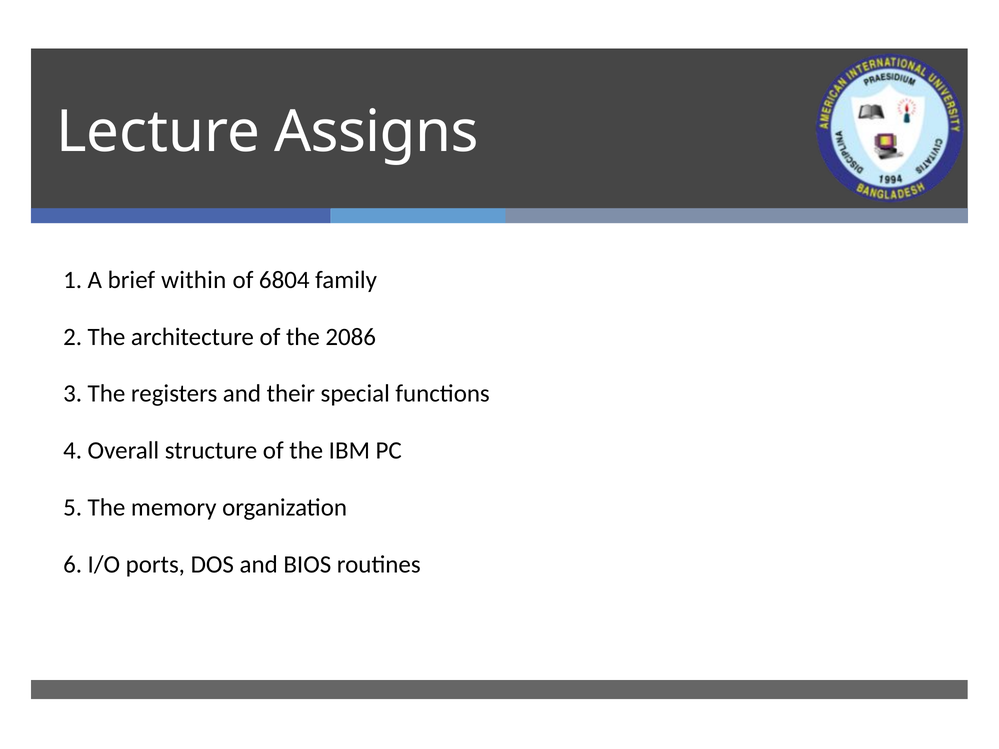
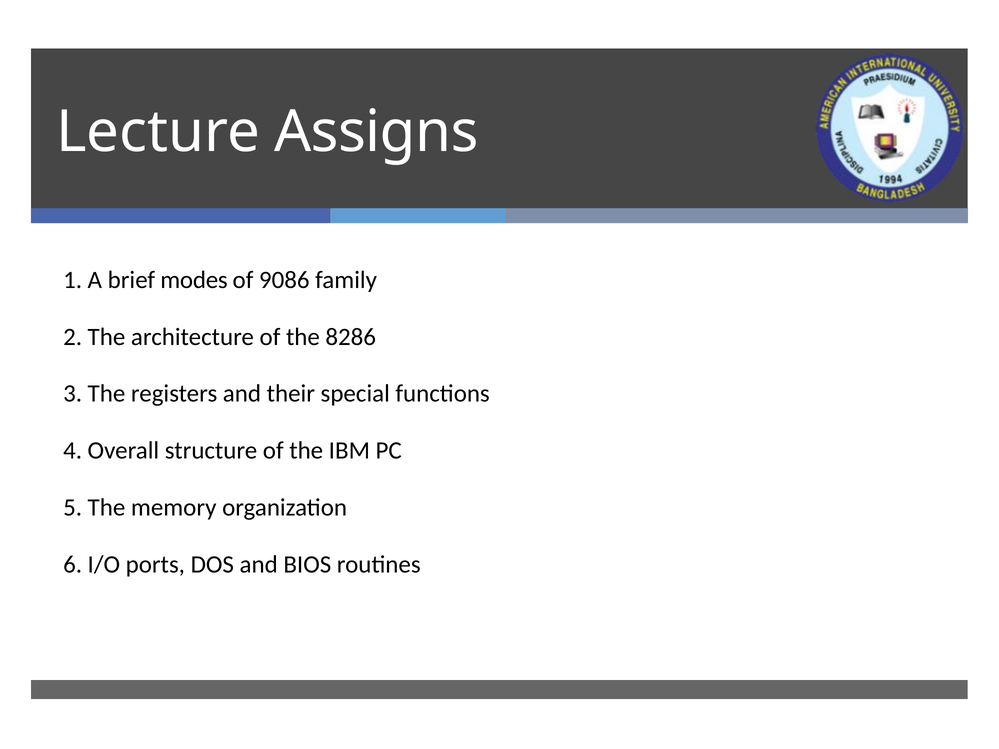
within: within -> modes
6804: 6804 -> 9086
2086: 2086 -> 8286
